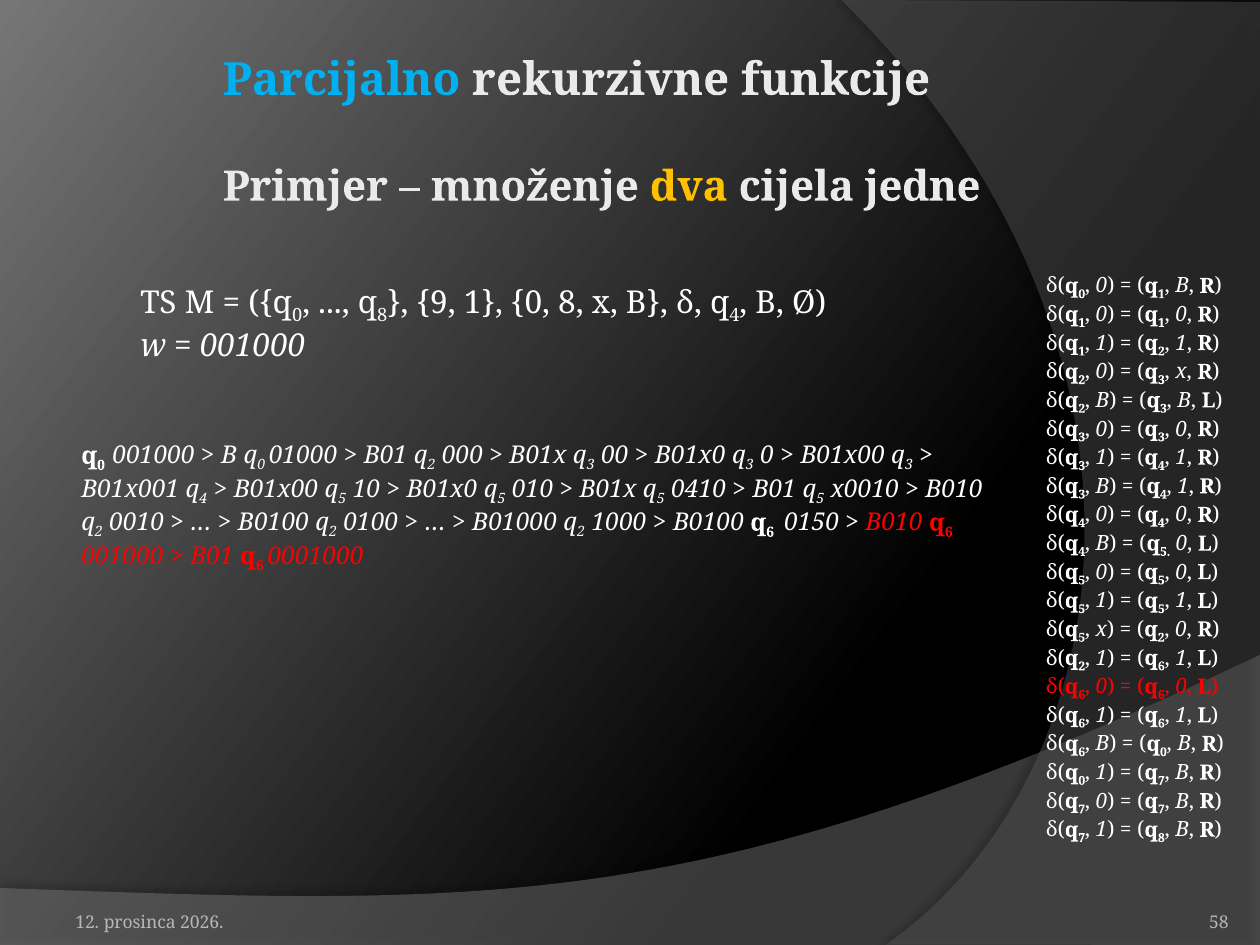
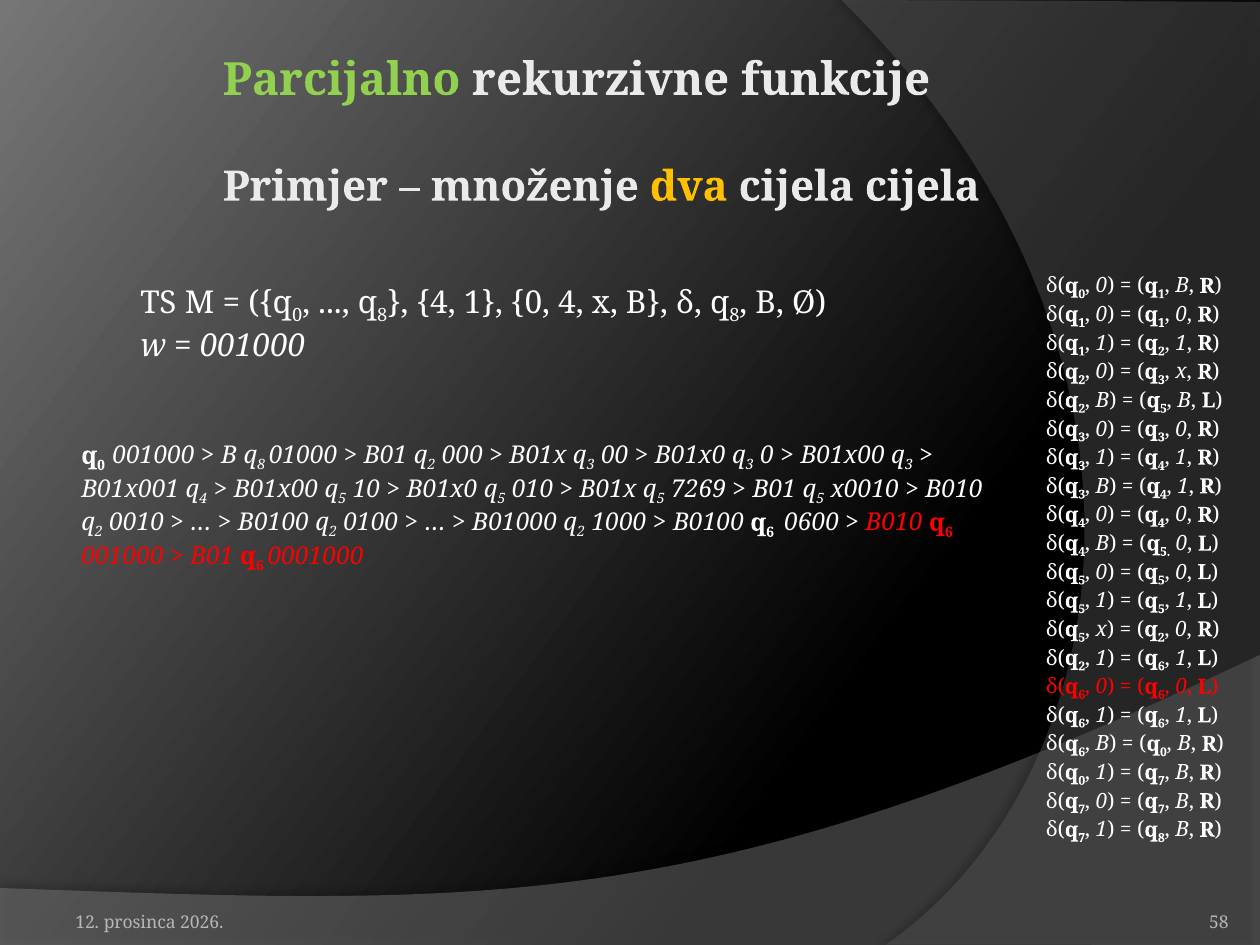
Parcijalno colour: light blue -> light green
cijela jedne: jedne -> cijela
9 at (436, 303): 9 -> 4
0 8: 8 -> 4
4 at (734, 315): 4 -> 8
3 at (1163, 409): 3 -> 5
0 at (261, 465): 0 -> 8
0410: 0410 -> 7269
0150: 0150 -> 0600
